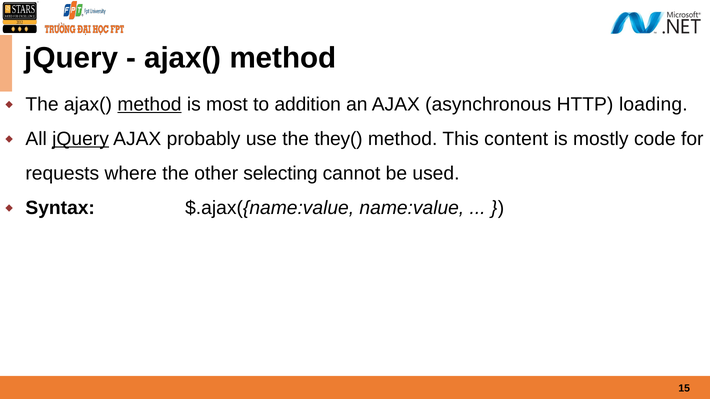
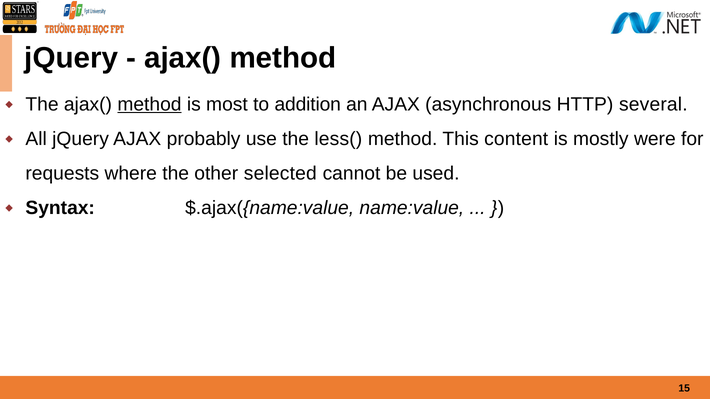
loading: loading -> several
jQuery at (81, 139) underline: present -> none
they(: they( -> less(
code: code -> were
selecting: selecting -> selected
